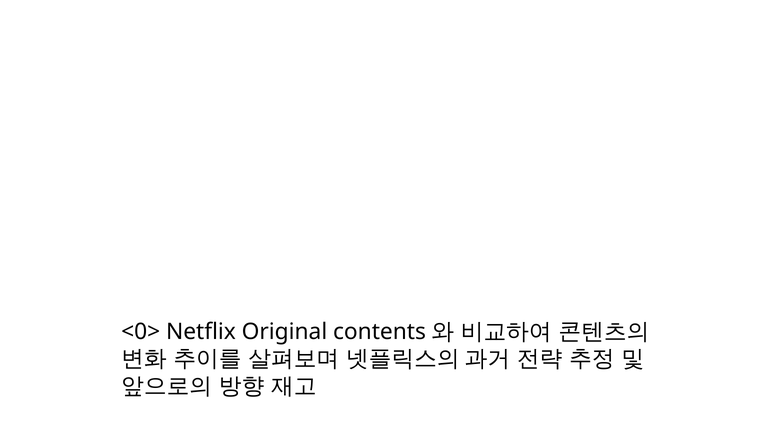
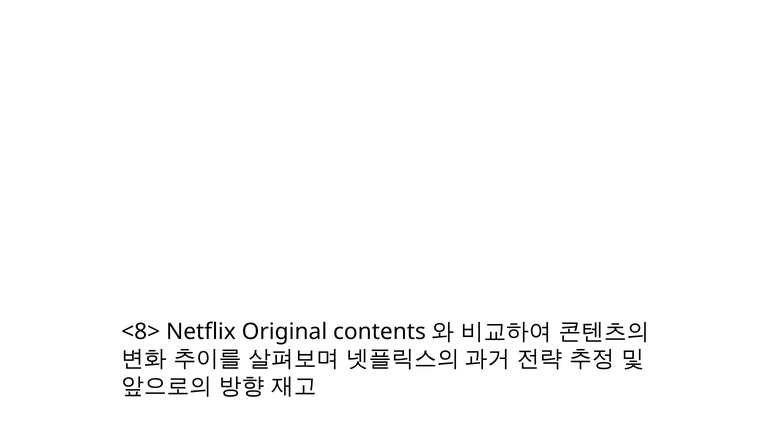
<0>: <0> -> <8>
